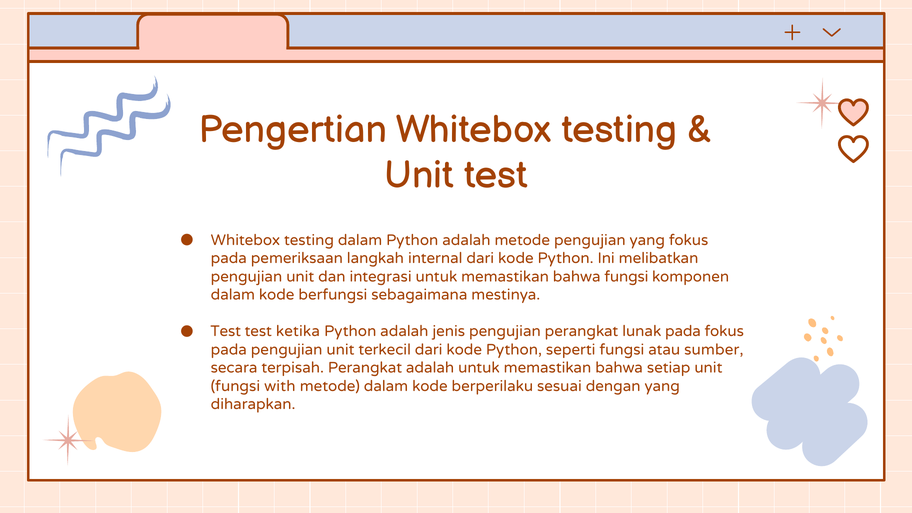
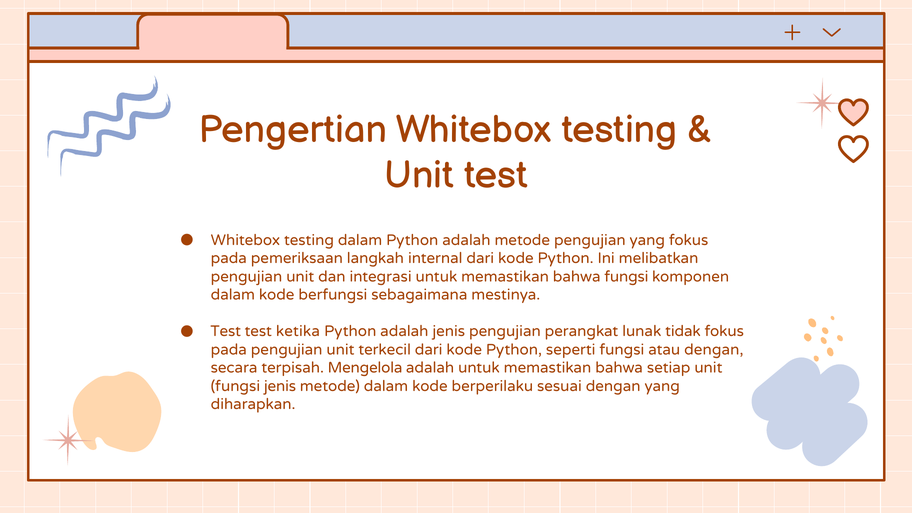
lunak pada: pada -> tidak
atau sumber: sumber -> dengan
terpisah Perangkat: Perangkat -> Mengelola
fungsi with: with -> jenis
